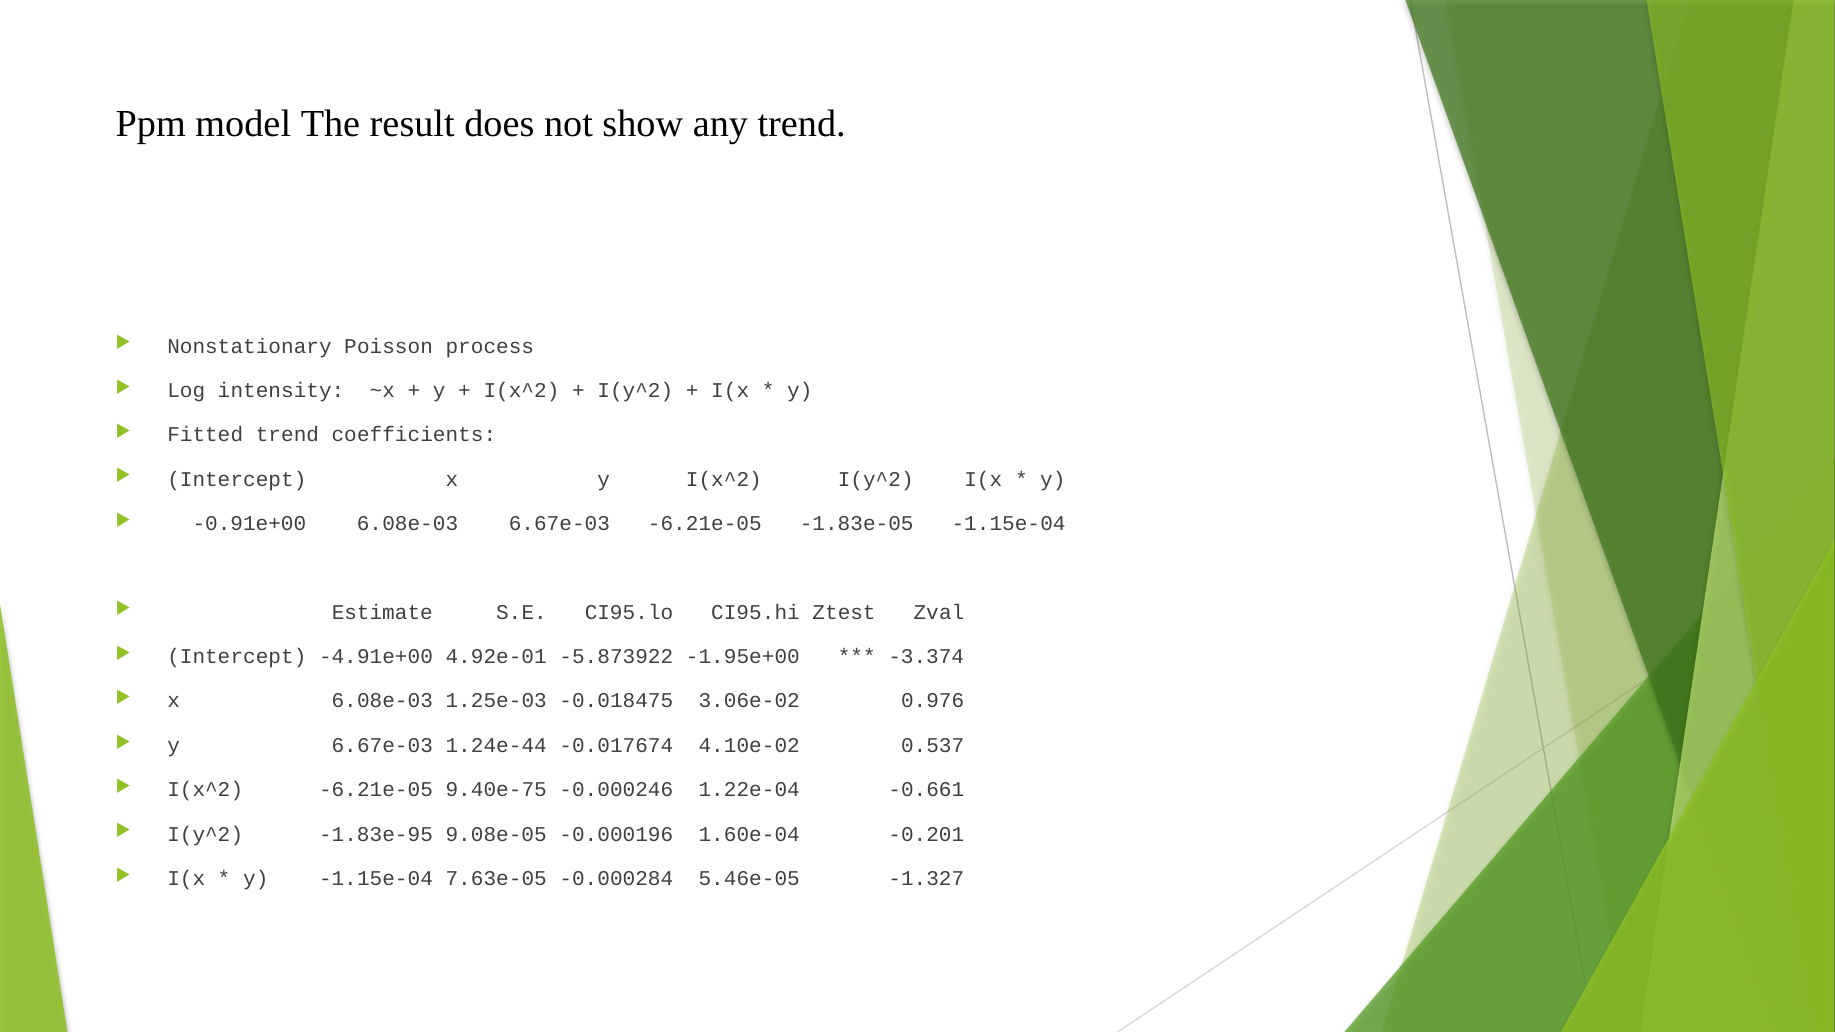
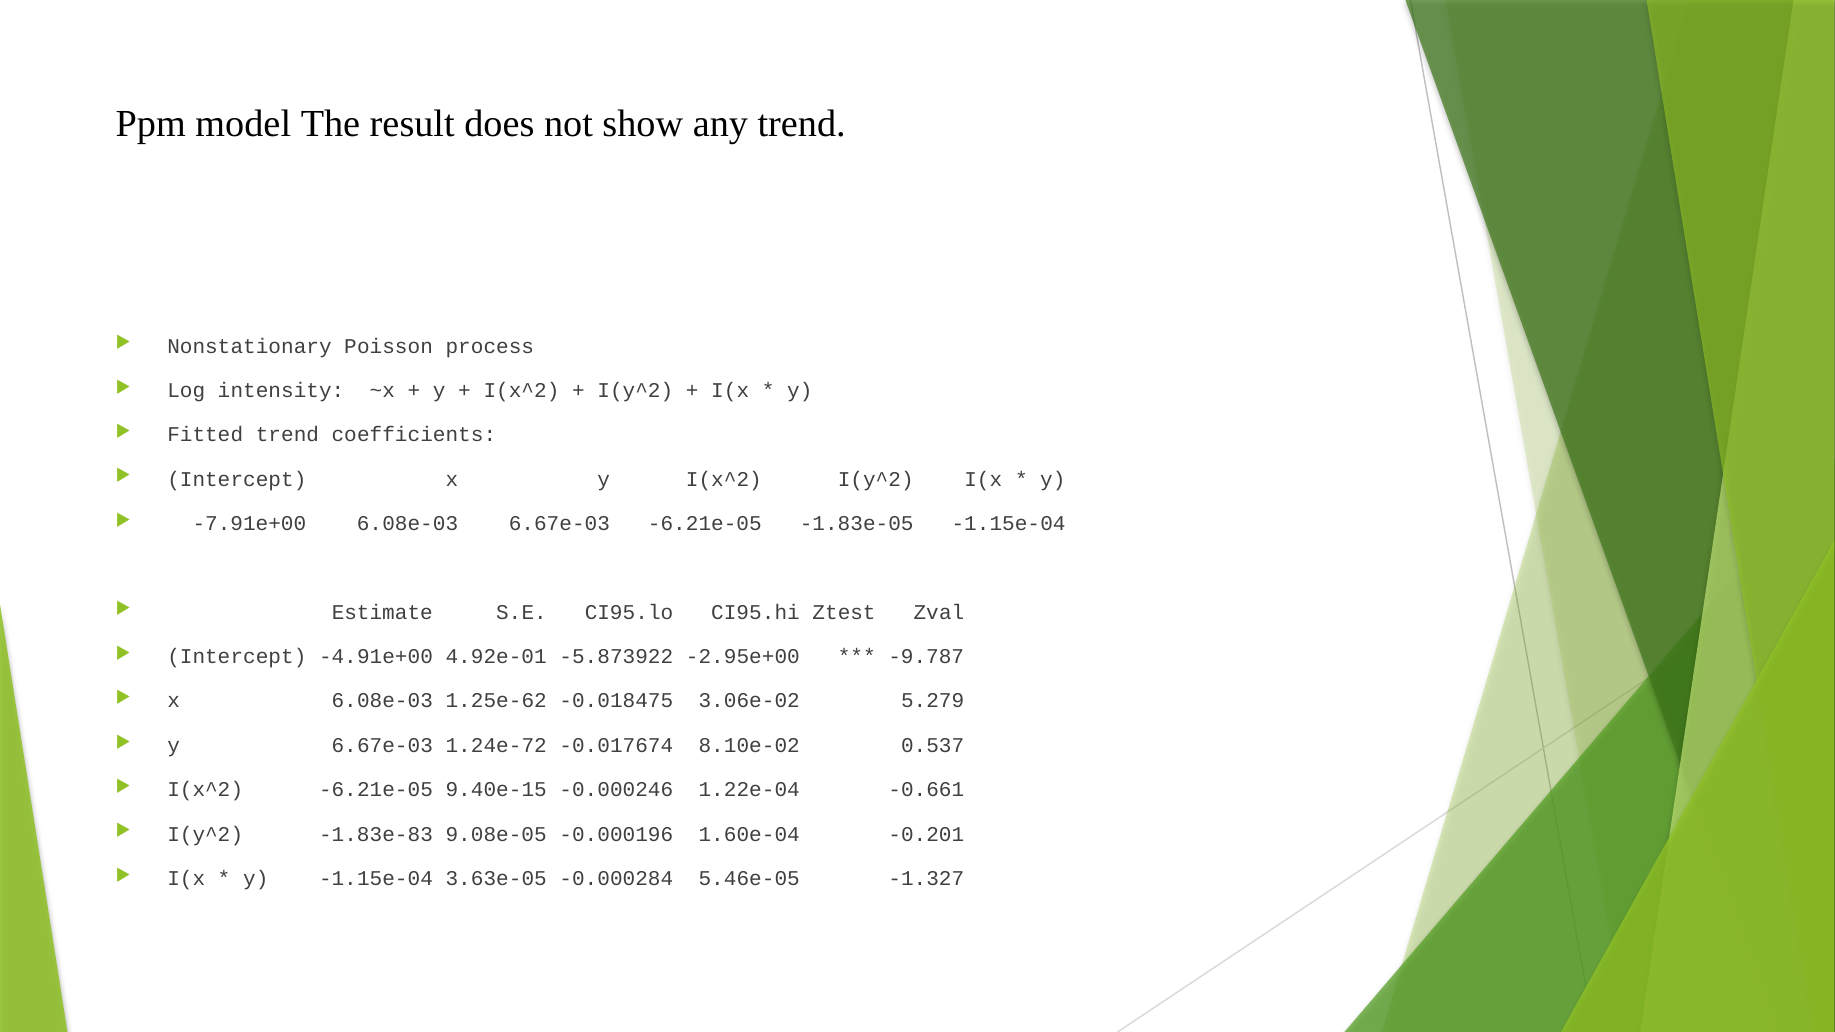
-0.91e+00: -0.91e+00 -> -7.91e+00
-1.95e+00: -1.95e+00 -> -2.95e+00
-3.374: -3.374 -> -9.787
1.25e-03: 1.25e-03 -> 1.25e-62
0.976: 0.976 -> 5.279
1.24e-44: 1.24e-44 -> 1.24e-72
4.10e-02: 4.10e-02 -> 8.10e-02
9.40e-75: 9.40e-75 -> 9.40e-15
-1.83e-95: -1.83e-95 -> -1.83e-83
7.63e-05: 7.63e-05 -> 3.63e-05
